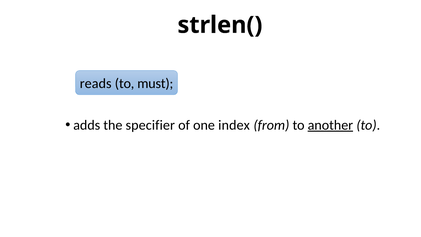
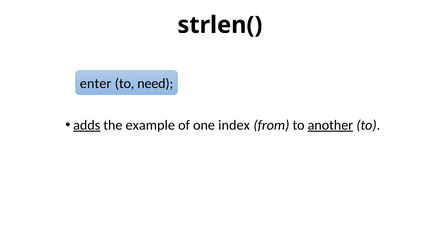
reads: reads -> enter
must: must -> need
adds underline: none -> present
specifier: specifier -> example
